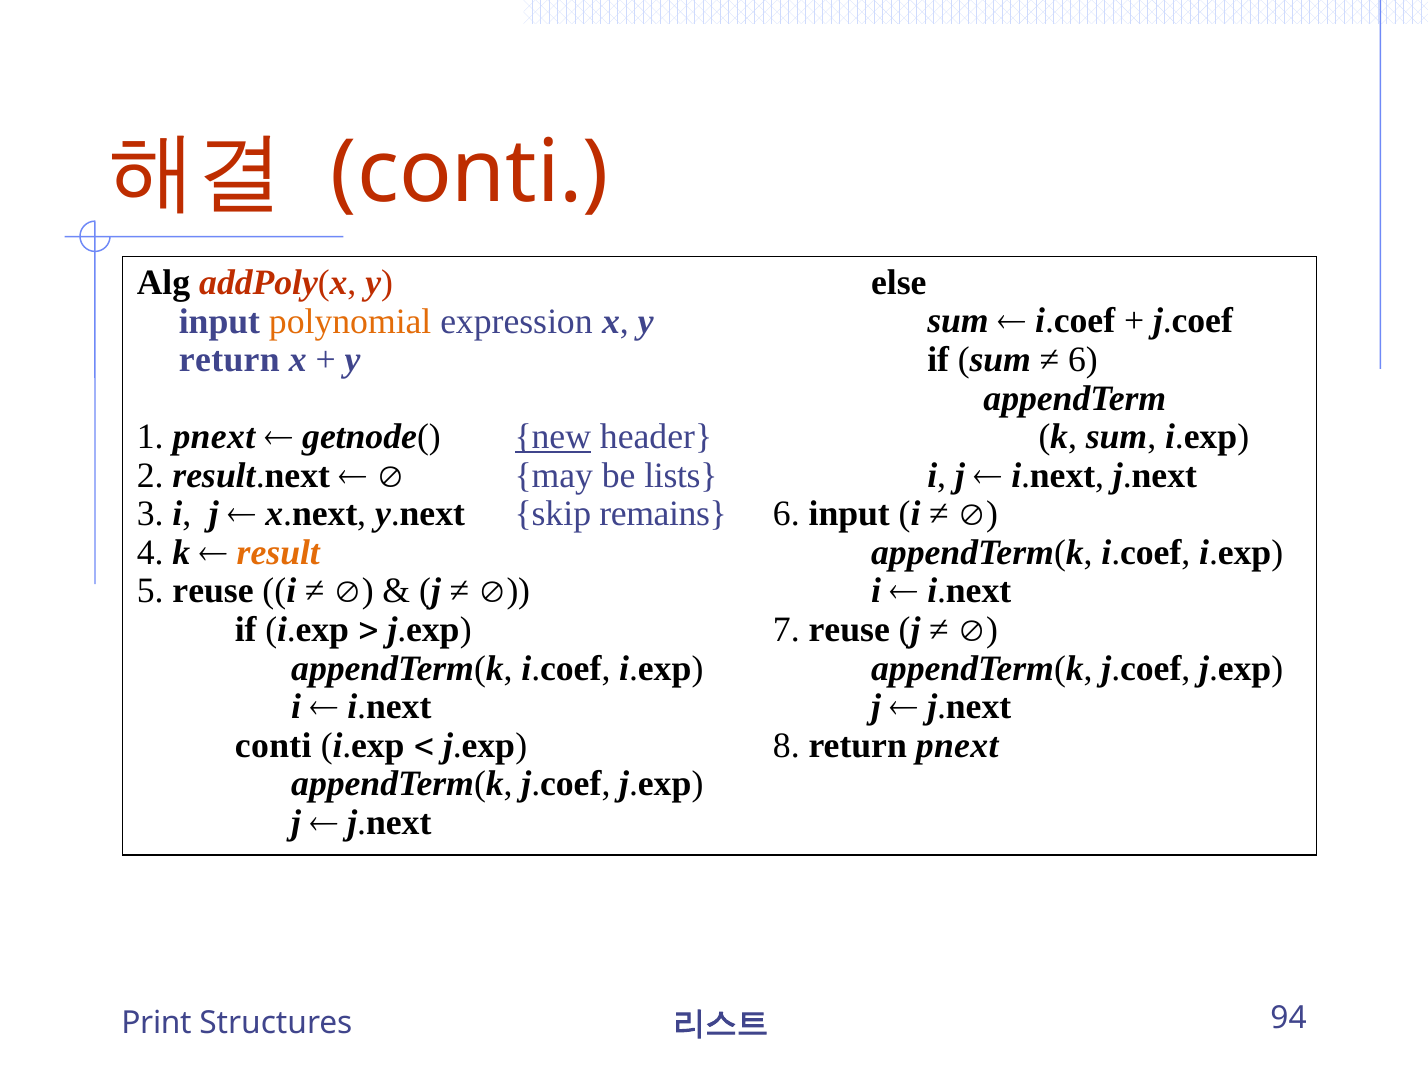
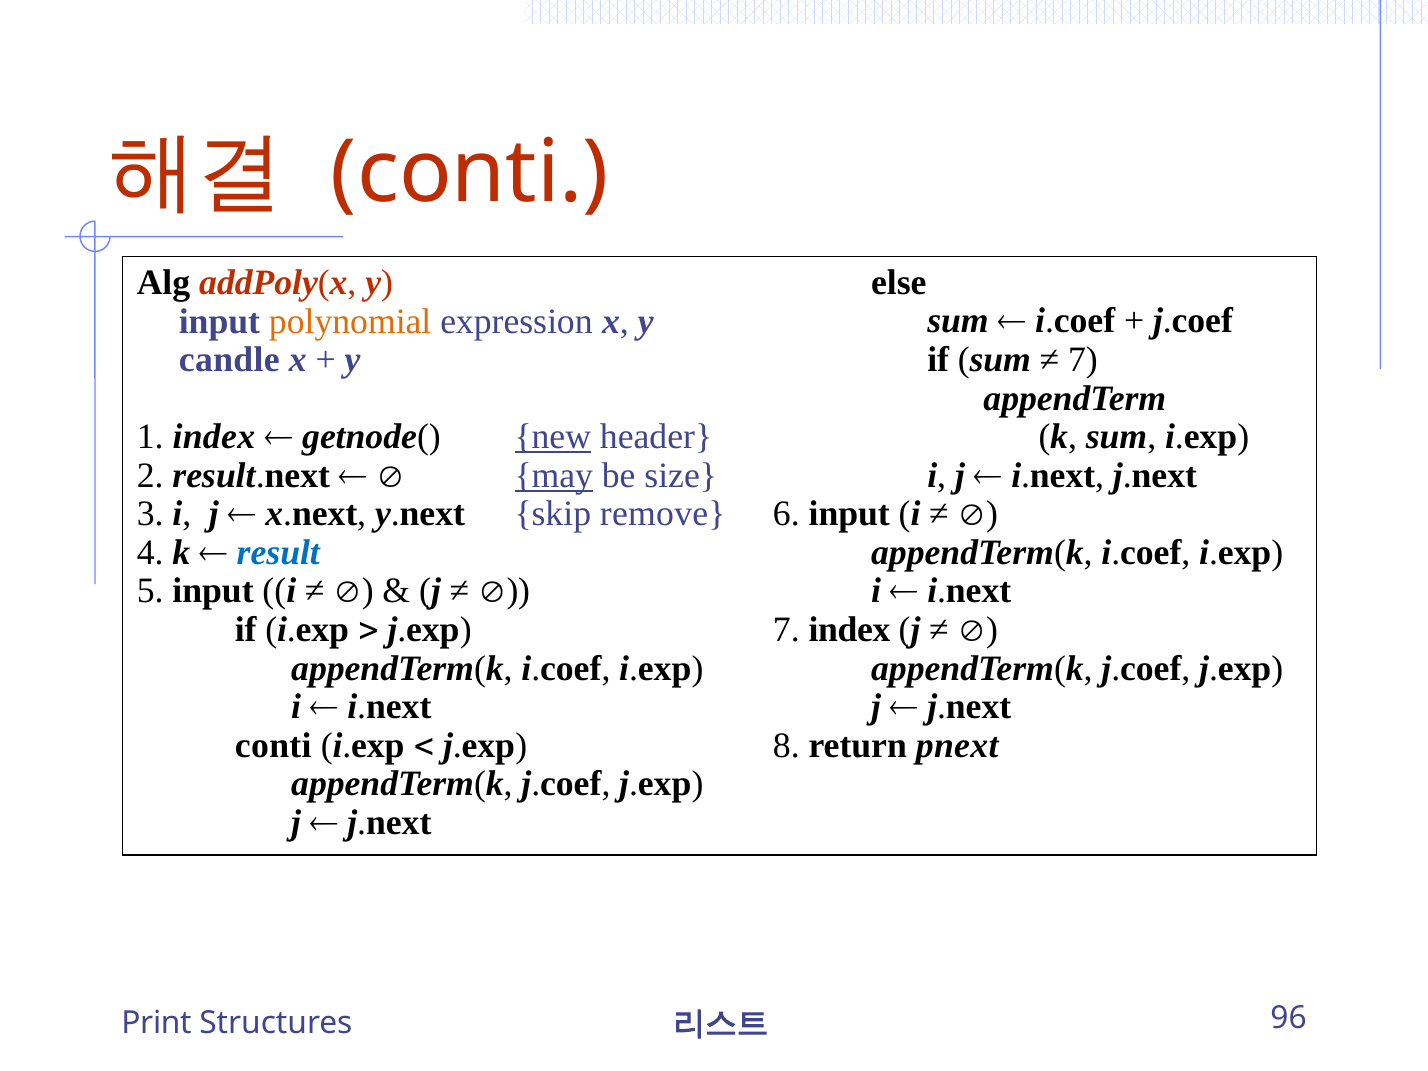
6 at (1083, 360): 6 -> 7
return at (229, 360): return -> candle
1 pnext: pnext -> index
may underline: none -> present
lists: lists -> size
remains: remains -> remove
result colour: orange -> blue
5 reuse: reuse -> input
7 reuse: reuse -> index
94: 94 -> 96
